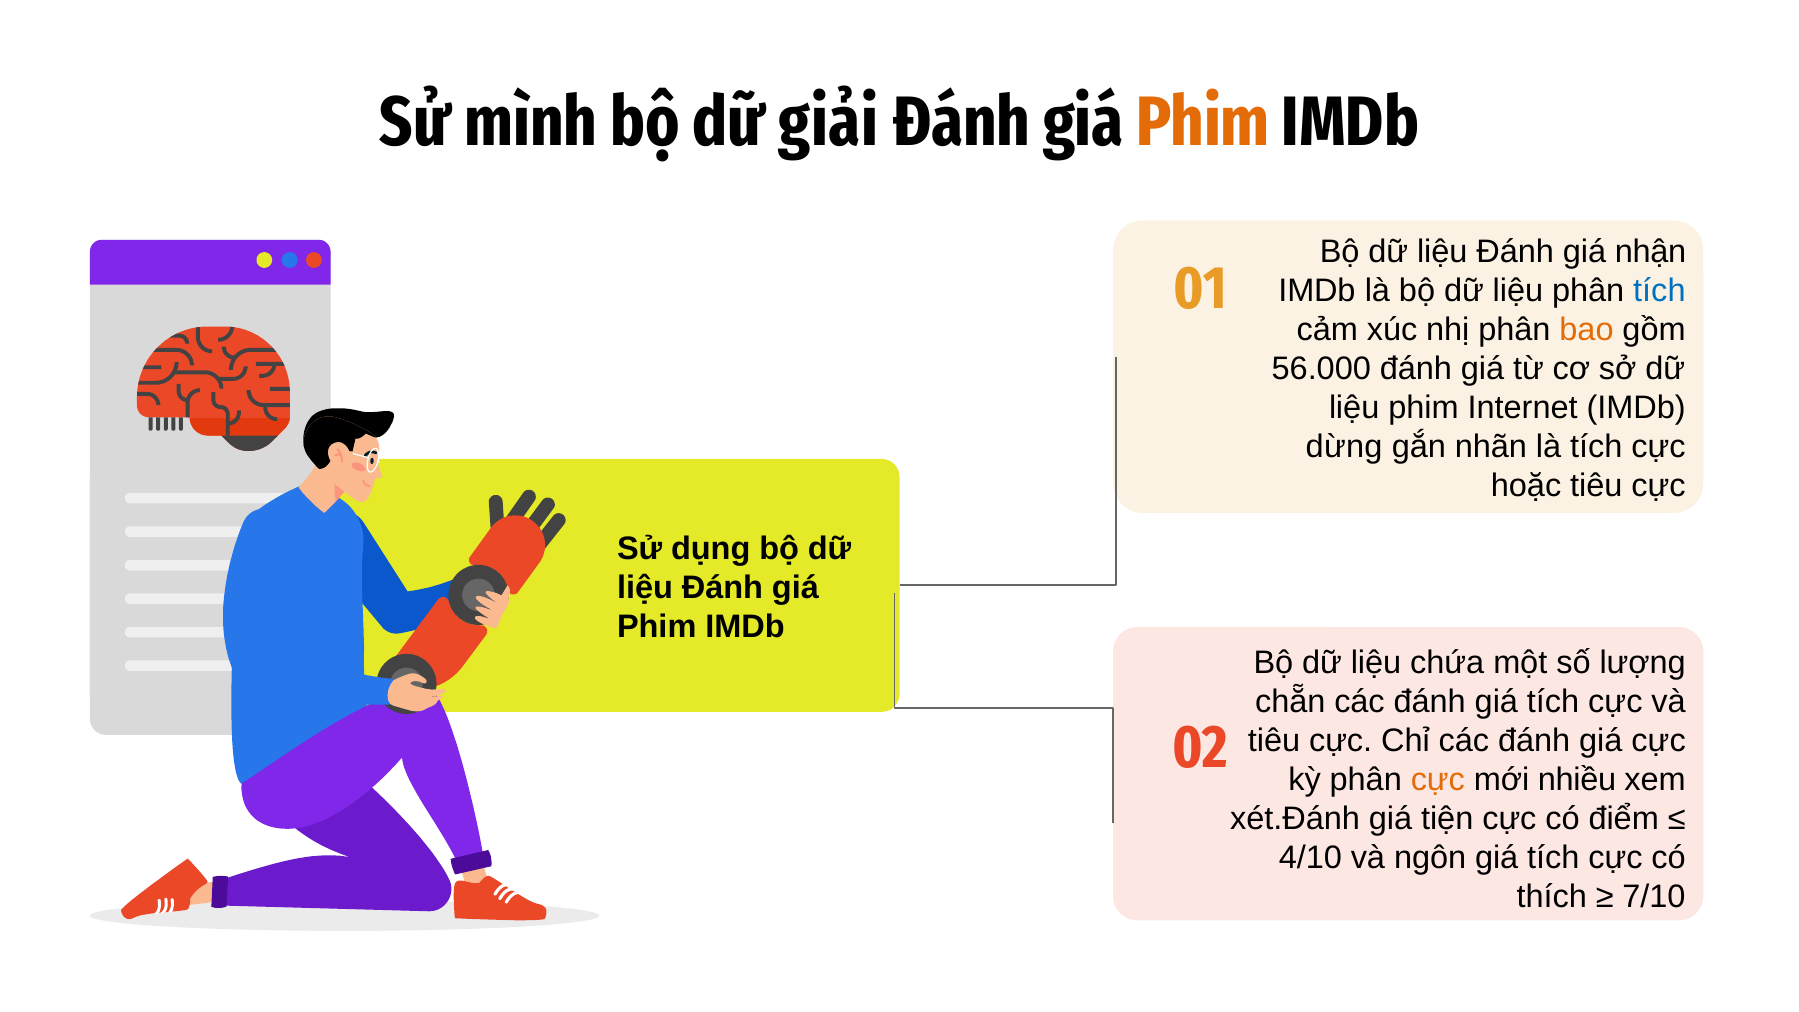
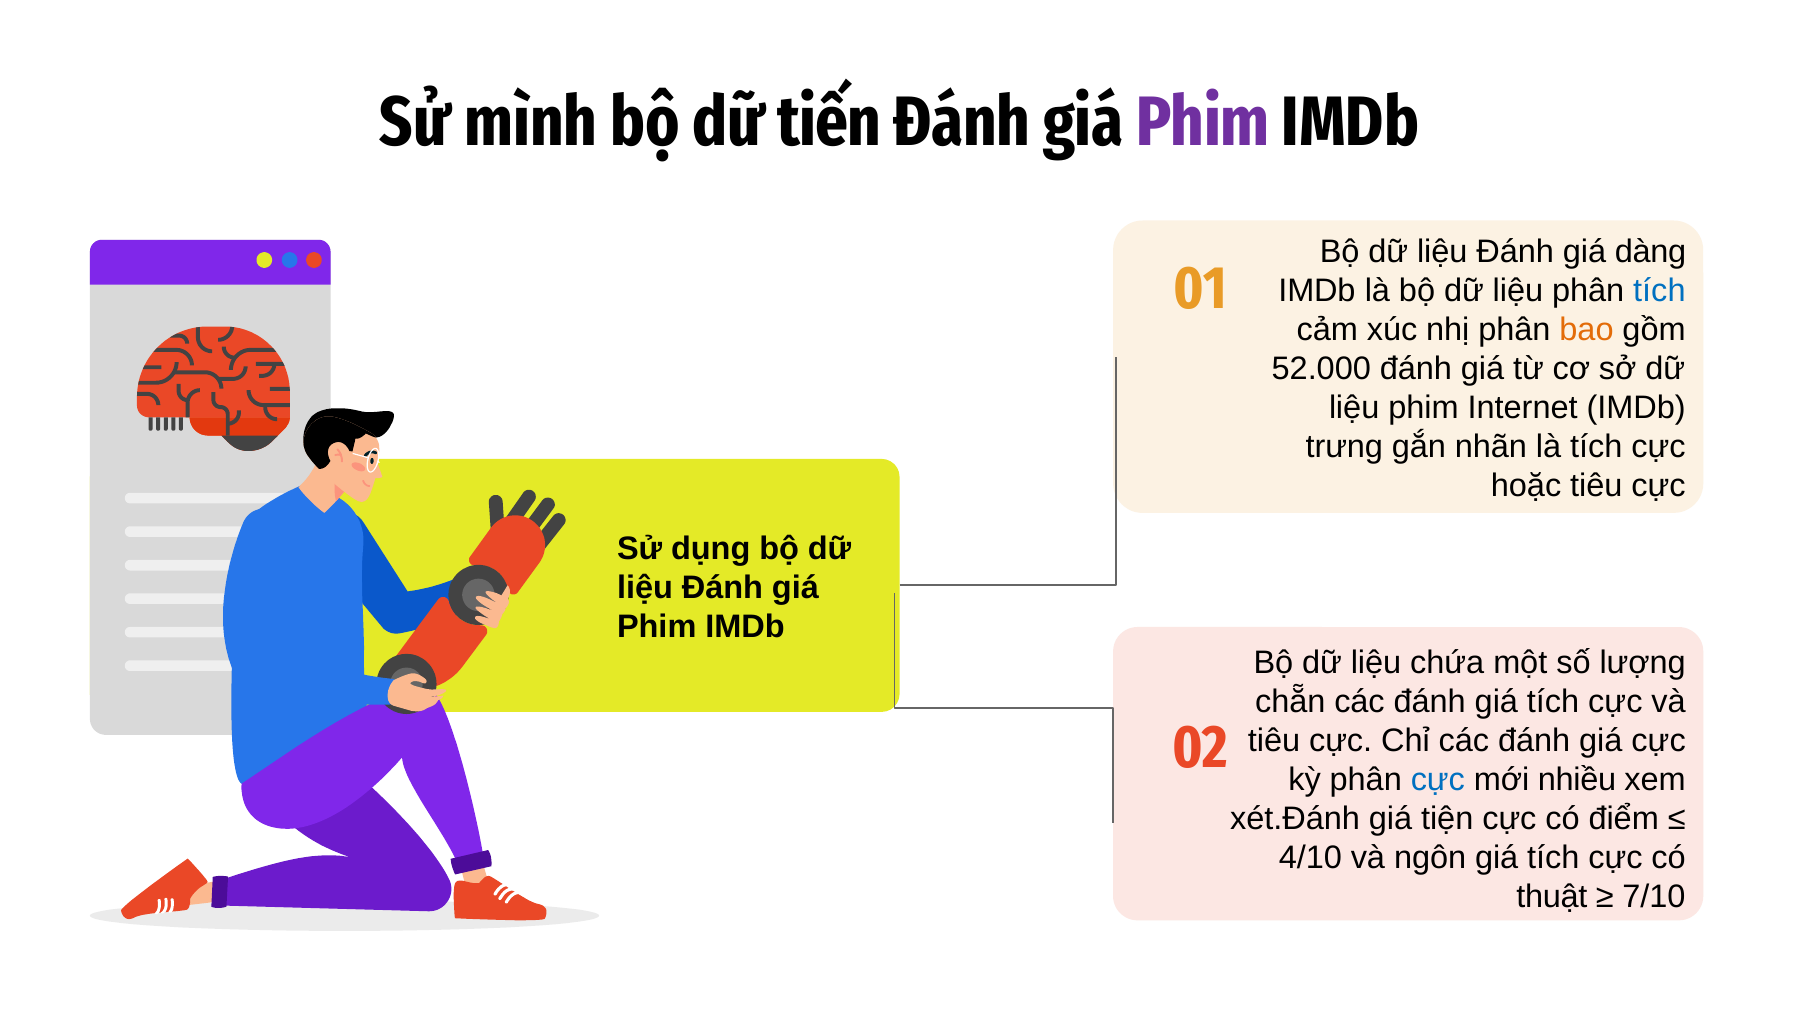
giải: giải -> tiến
Phim at (1203, 122) colour: orange -> purple
nhận: nhận -> dàng
56.000: 56.000 -> 52.000
dừng: dừng -> trưng
cực at (1438, 780) colour: orange -> blue
thích: thích -> thuật
